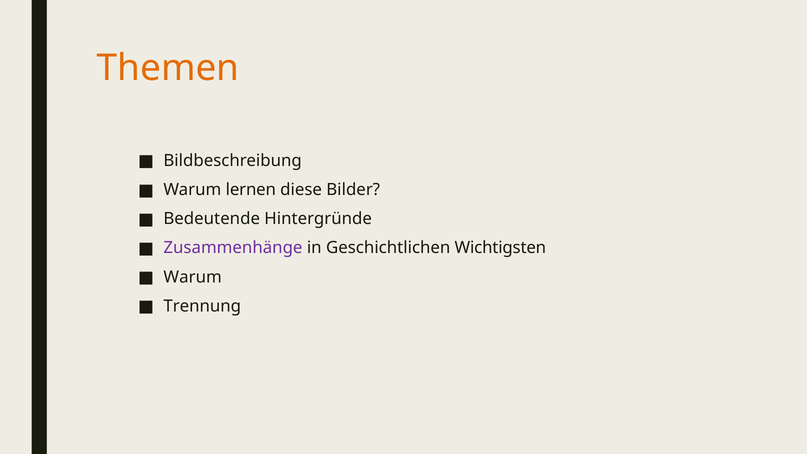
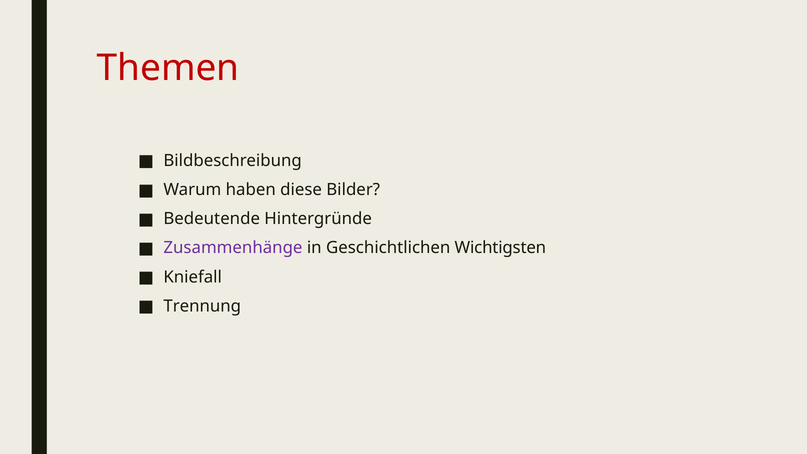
Themen colour: orange -> red
lernen: lernen -> haben
Warum at (193, 277): Warum -> Kniefall
